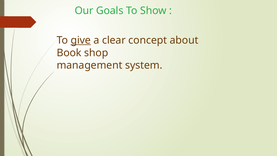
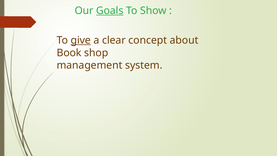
Goals underline: none -> present
